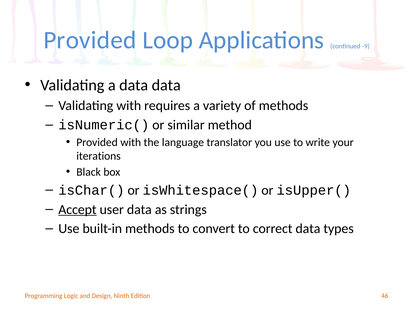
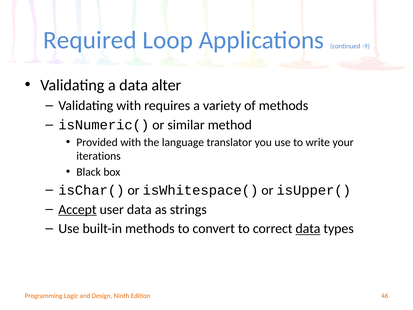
Provided at (90, 40): Provided -> Required
data data: data -> alter
data at (308, 229) underline: none -> present
